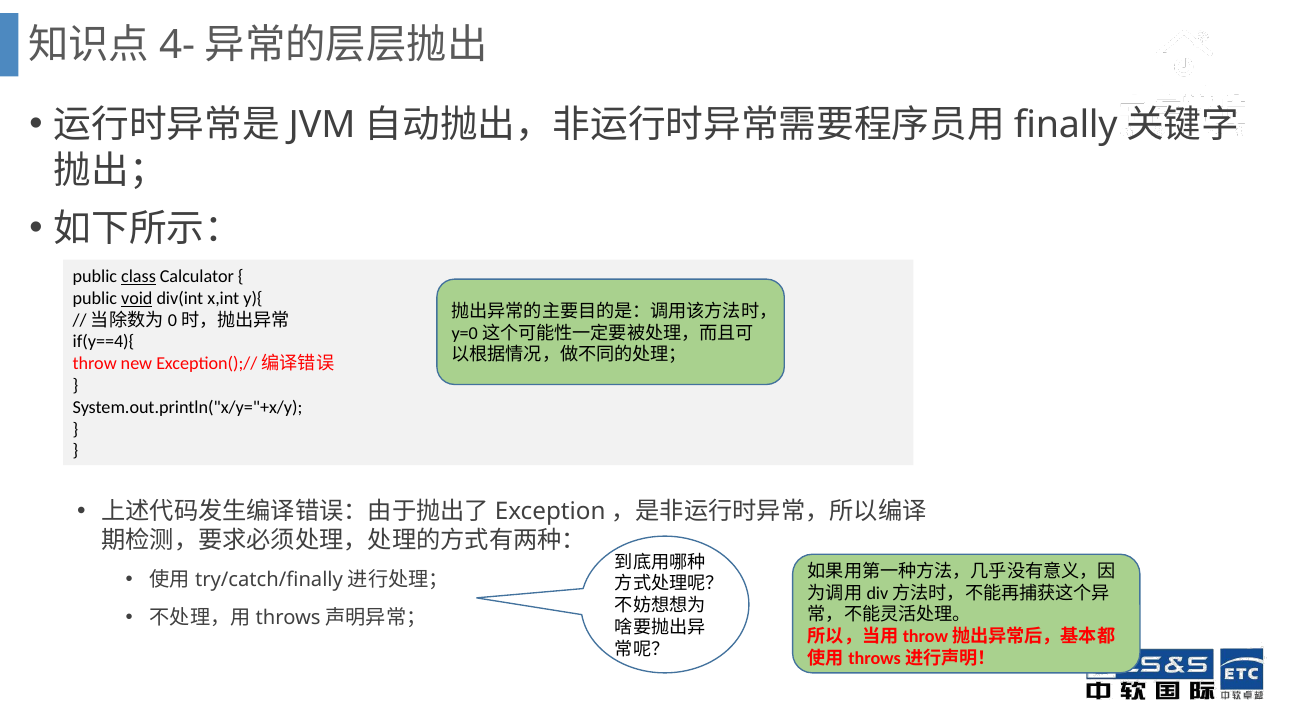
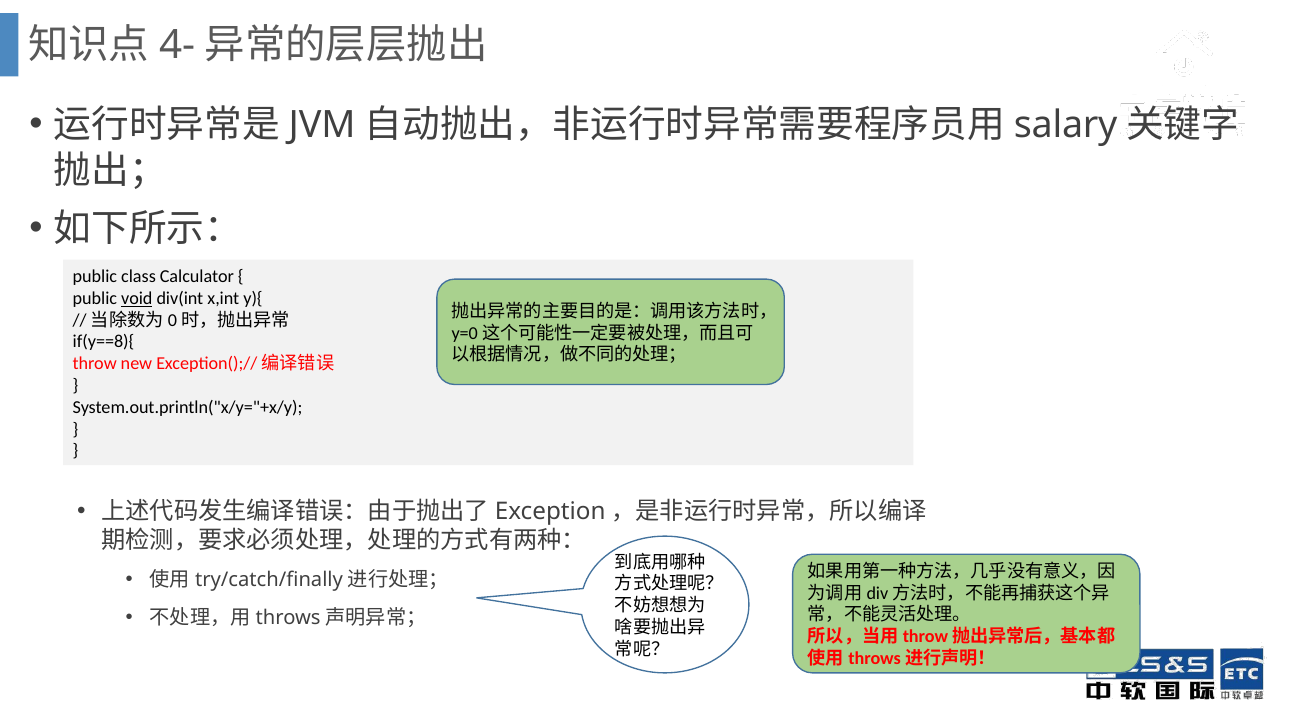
finally: finally -> salary
class underline: present -> none
if(y==4){: if(y==4){ -> if(y==8){
